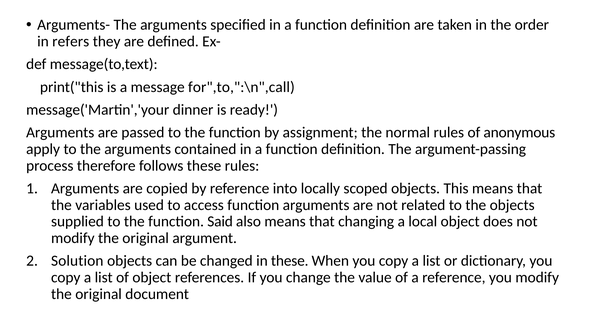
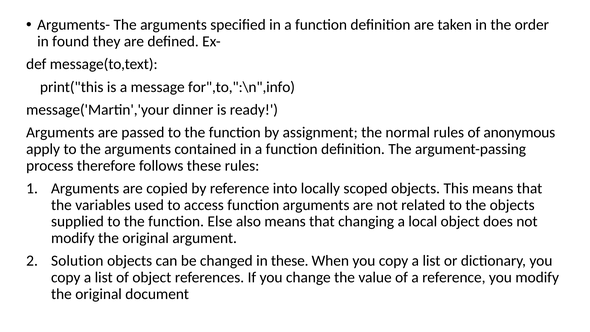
refers: refers -> found
for",to,":\n",call: for",to,":\n",call -> for",to,":\n",info
Said: Said -> Else
